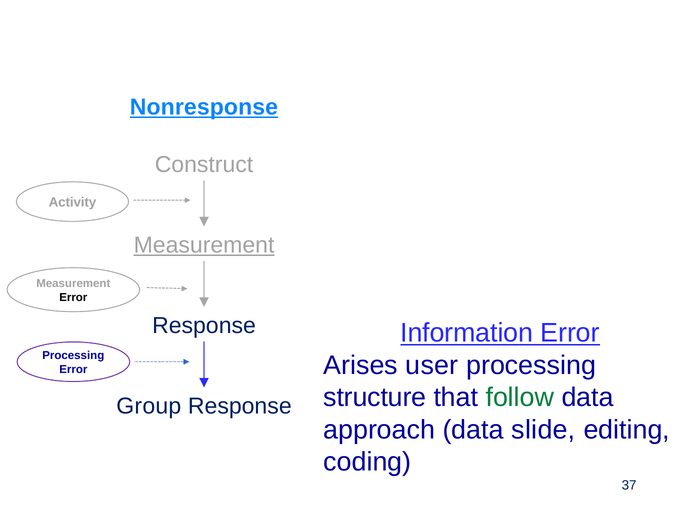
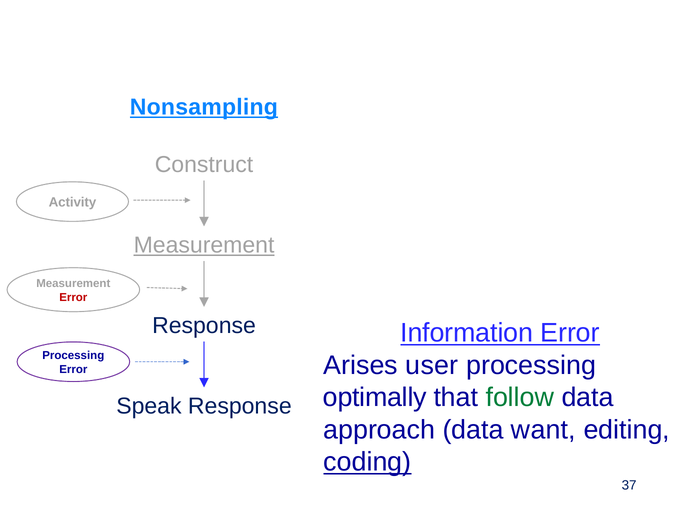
Nonresponse: Nonresponse -> Nonsampling
Error at (73, 298) colour: black -> red
structure: structure -> optimally
Group: Group -> Speak
slide: slide -> want
coding underline: none -> present
